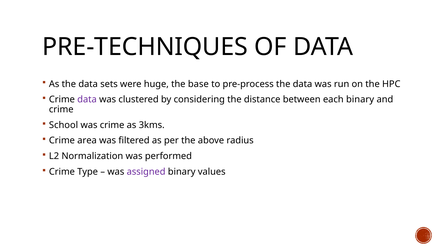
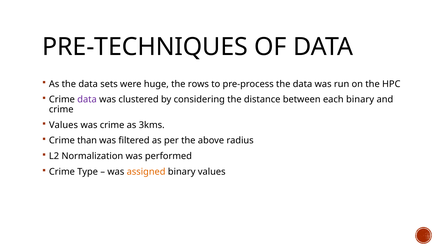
base: base -> rows
School at (64, 125): School -> Values
area: area -> than
assigned colour: purple -> orange
